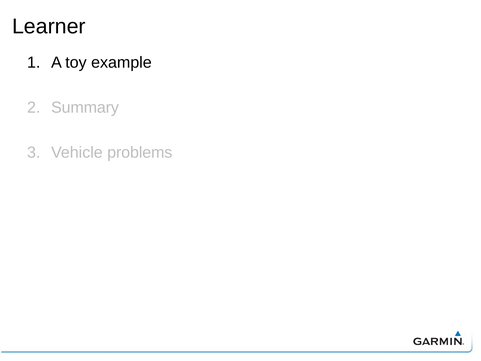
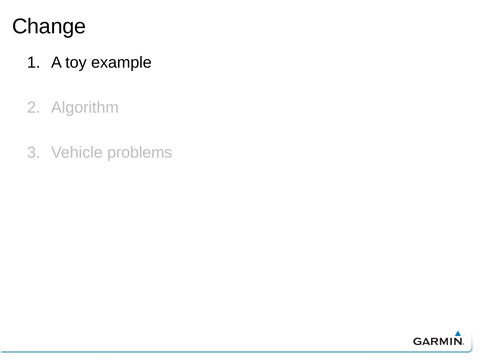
Learner: Learner -> Change
Summary: Summary -> Algorithm
